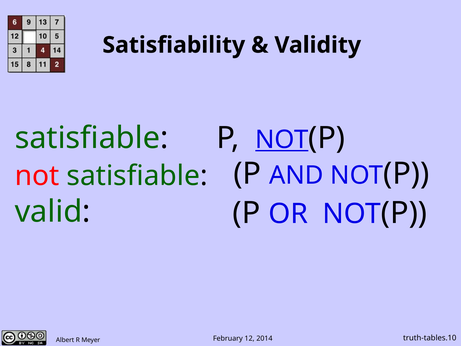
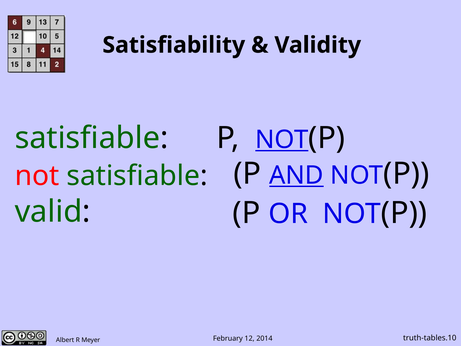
AND underline: none -> present
